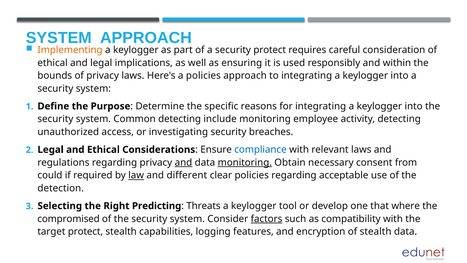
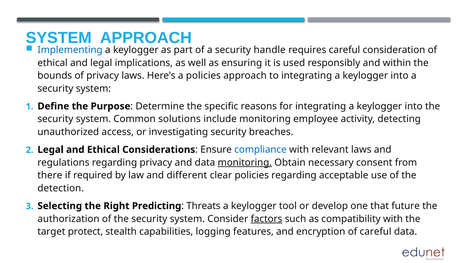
Implementing colour: orange -> blue
security protect: protect -> handle
Common detecting: detecting -> solutions
and at (183, 162) underline: present -> none
could: could -> there
law underline: present -> none
where: where -> future
compromised: compromised -> authorization
of stealth: stealth -> careful
